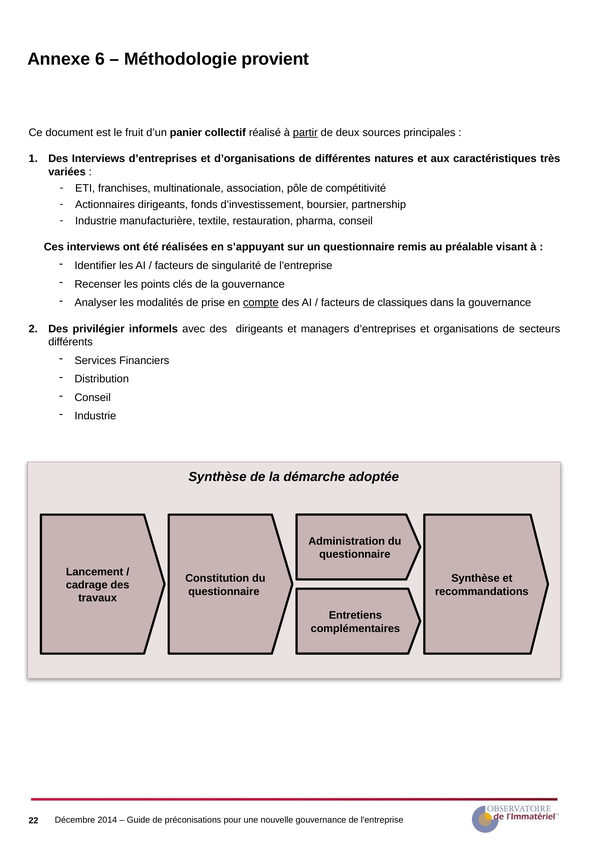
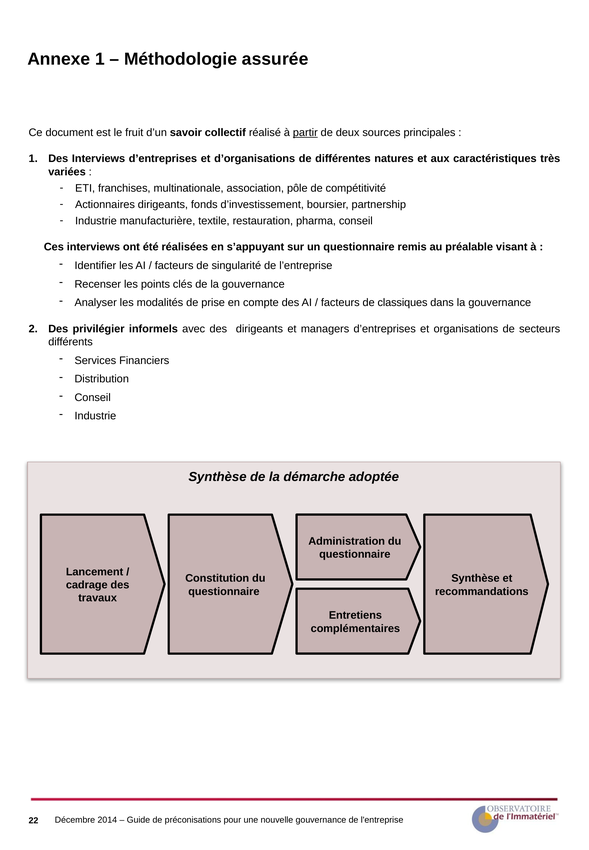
Annexe 6: 6 -> 1
provient: provient -> assurée
panier: panier -> savoir
compte underline: present -> none
